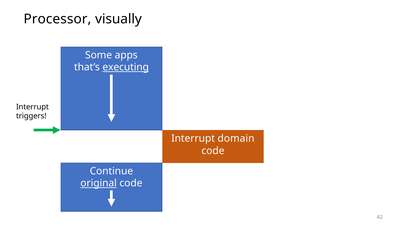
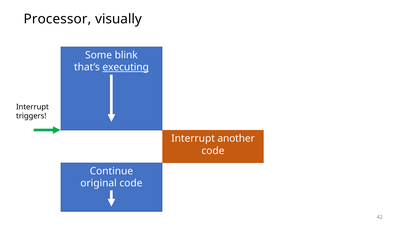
apps: apps -> blink
domain: domain -> another
original underline: present -> none
